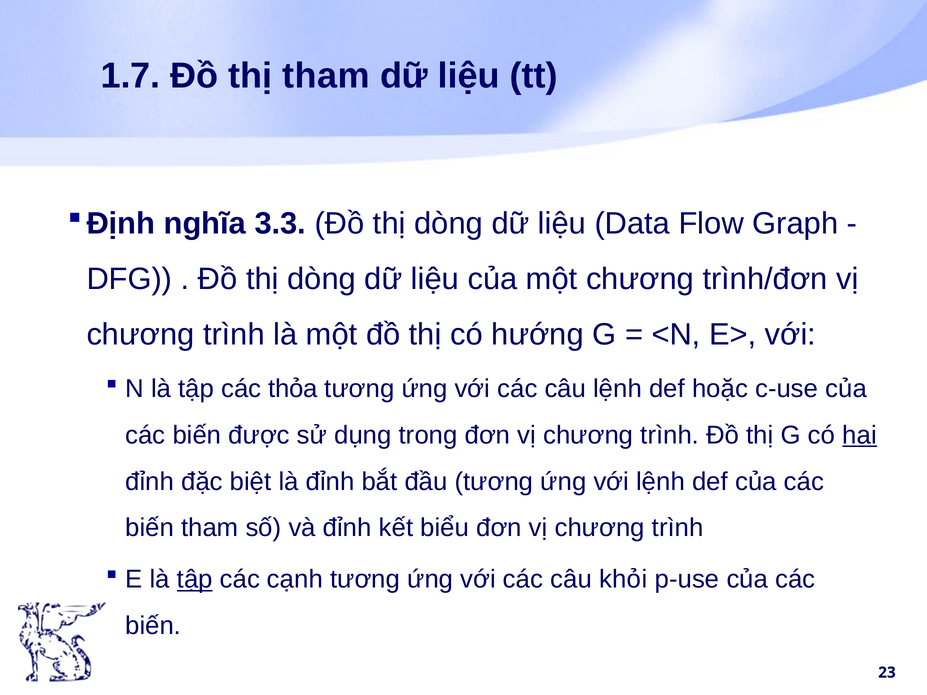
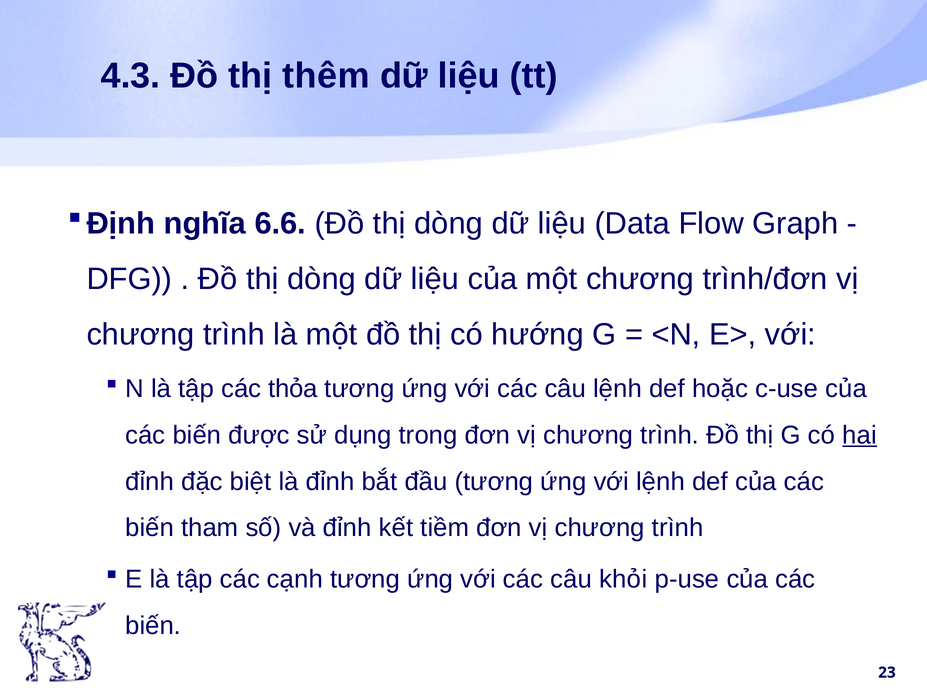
1.7: 1.7 -> 4.3
thị tham: tham -> thêm
3.3: 3.3 -> 6.6
biểu: biểu -> tiềm
tập at (195, 580) underline: present -> none
